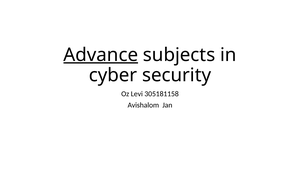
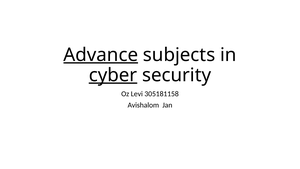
cyber underline: none -> present
